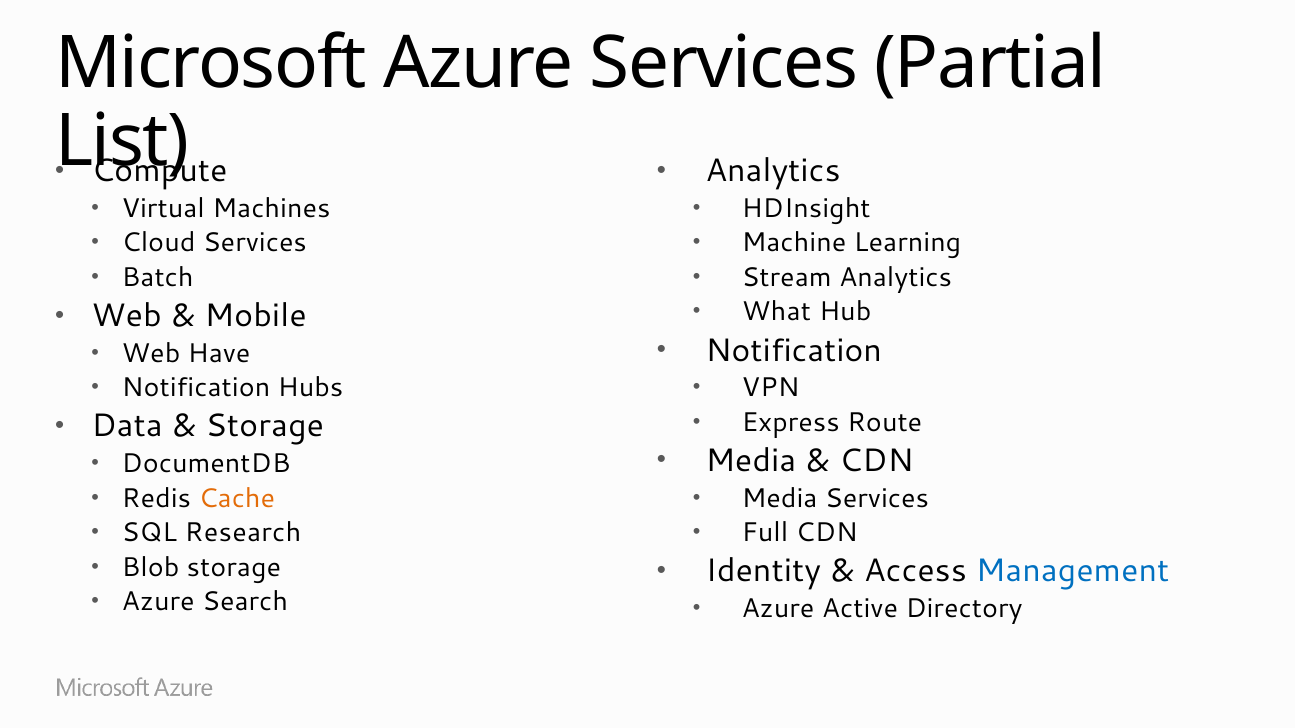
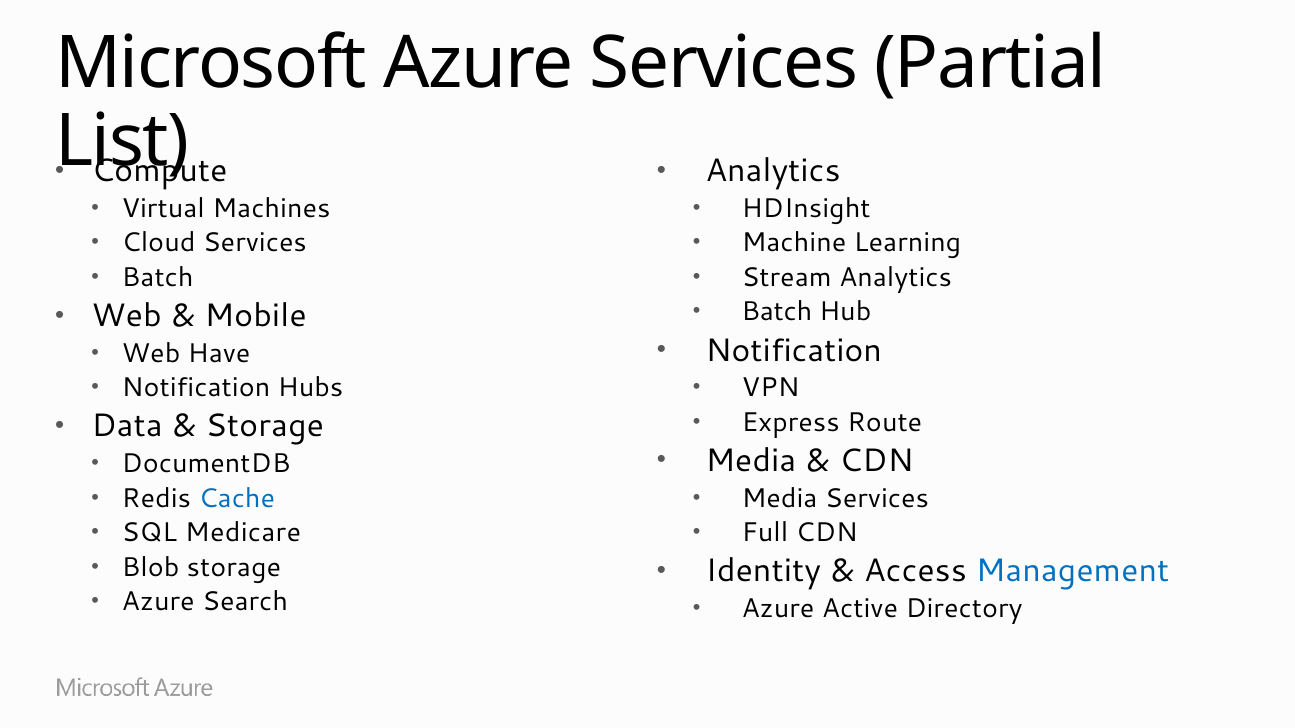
What at (777, 312): What -> Batch
Cache colour: orange -> blue
Research: Research -> Medicare
